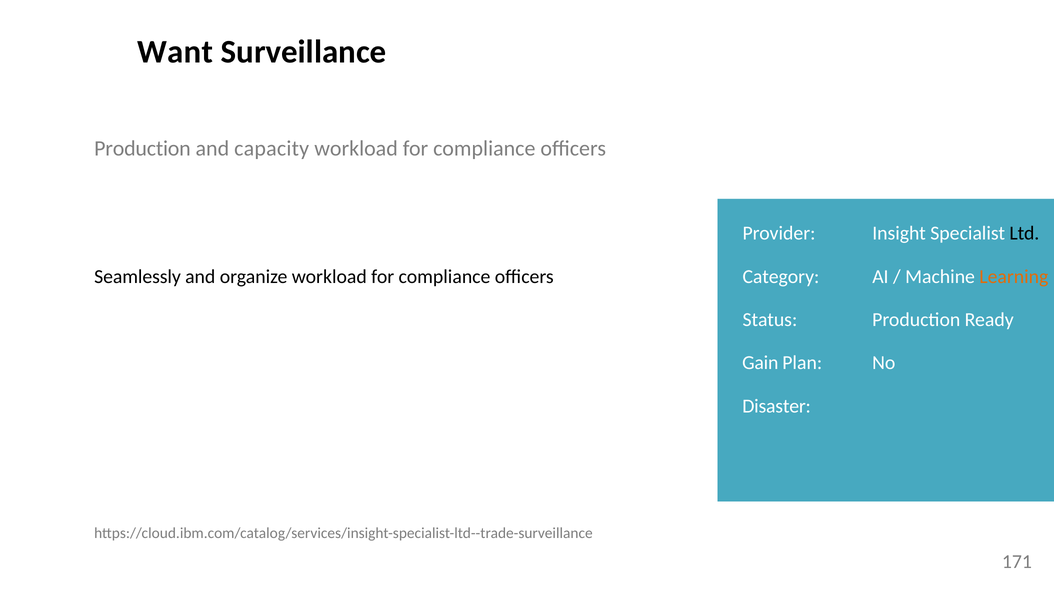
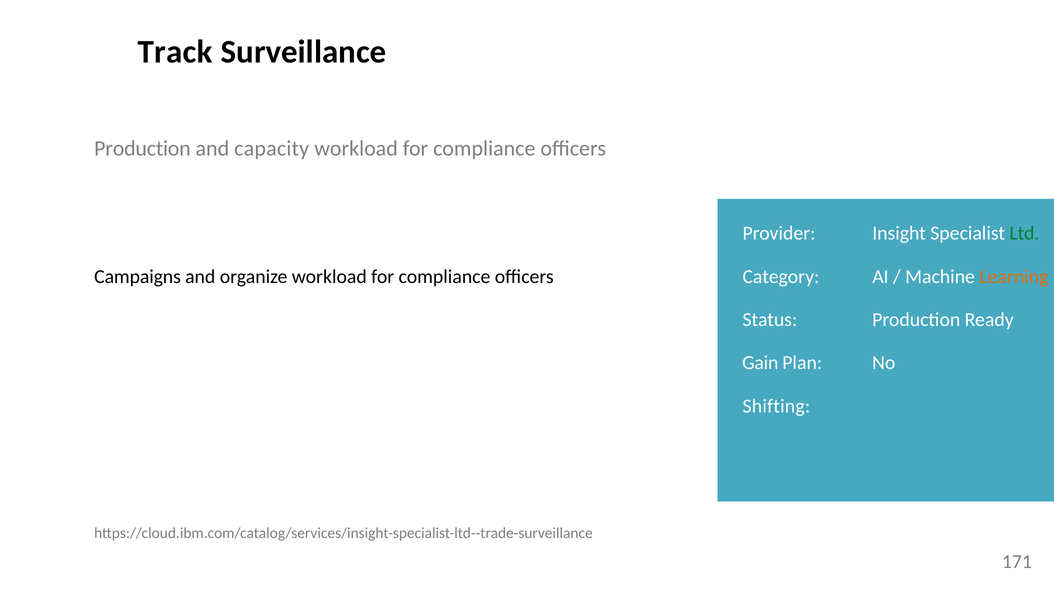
Want: Want -> Track
Ltd colour: black -> green
Seamlessly: Seamlessly -> Campaigns
Disaster: Disaster -> Shifting
